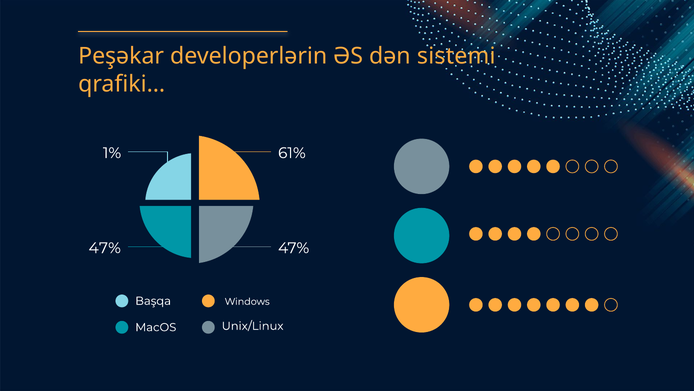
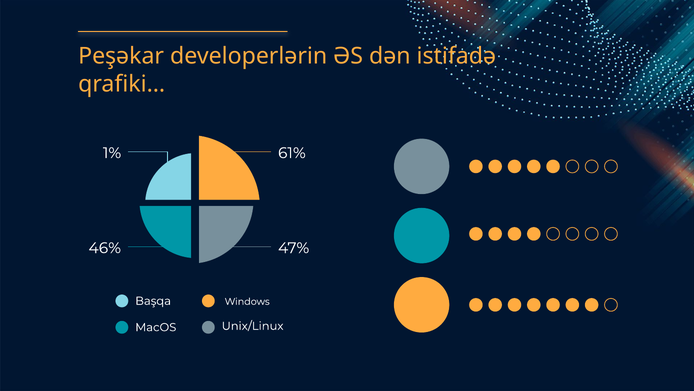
sistemi: sistemi -> istifadə
47% at (105, 248): 47% -> 46%
